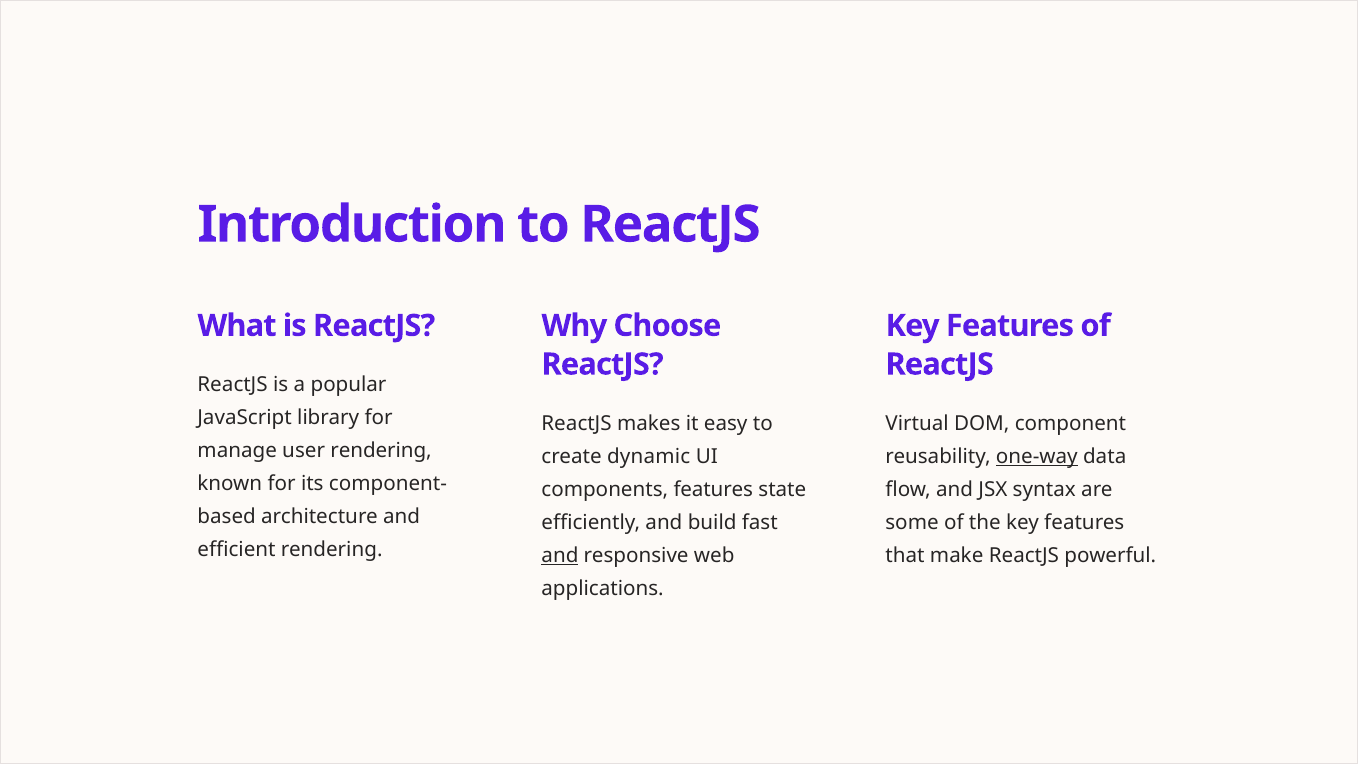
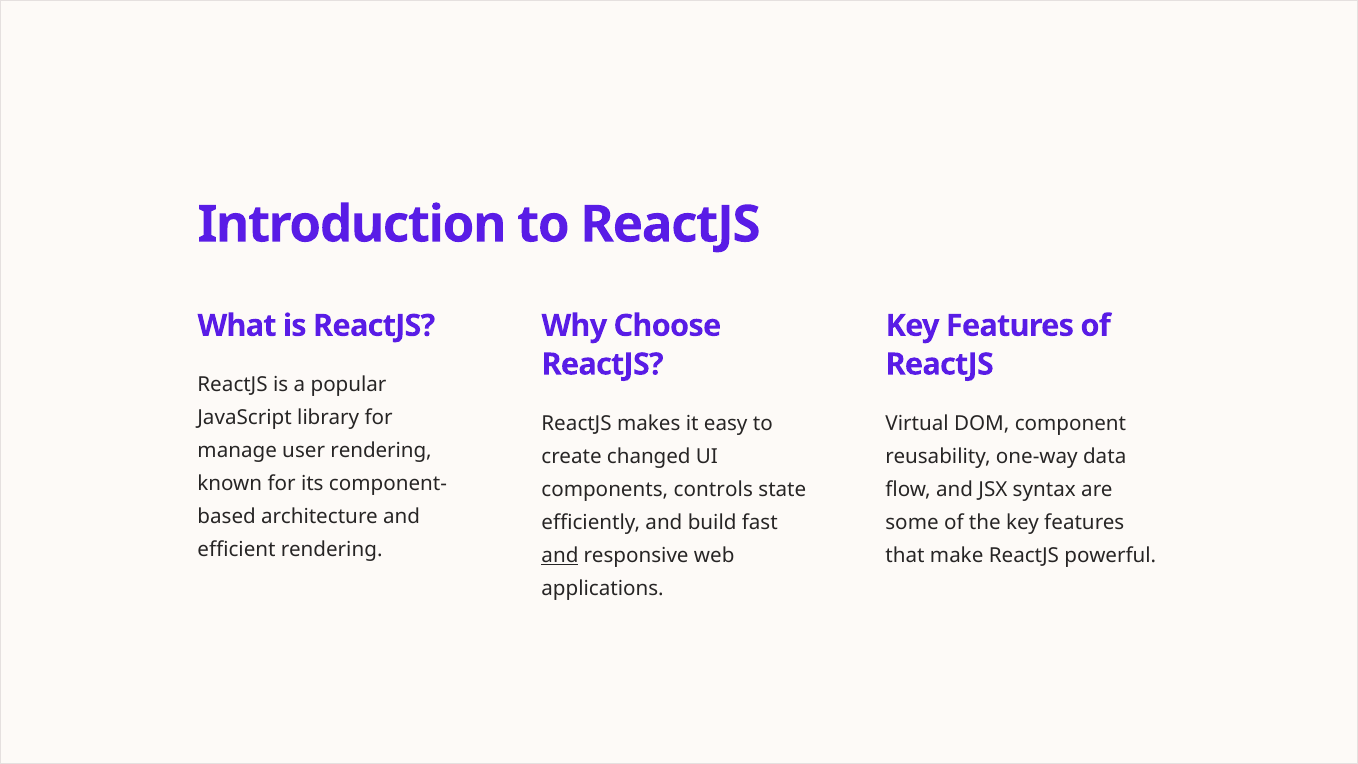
dynamic: dynamic -> changed
one-way underline: present -> none
components features: features -> controls
